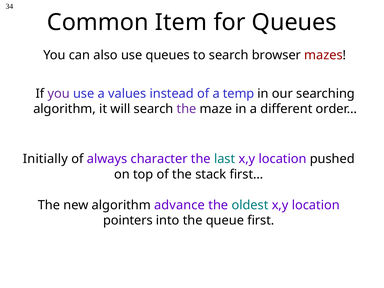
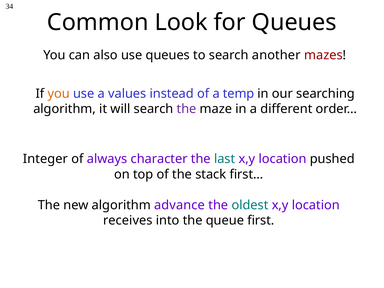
Item: Item -> Look
browser: browser -> another
you at (59, 94) colour: purple -> orange
Initially: Initially -> Integer
pointers: pointers -> receives
